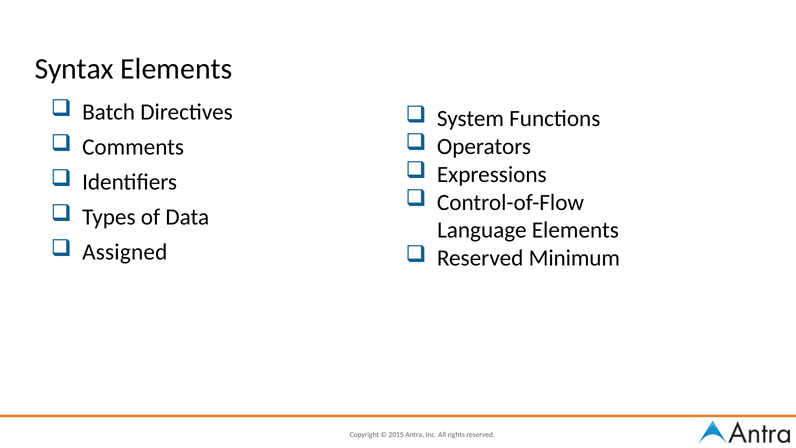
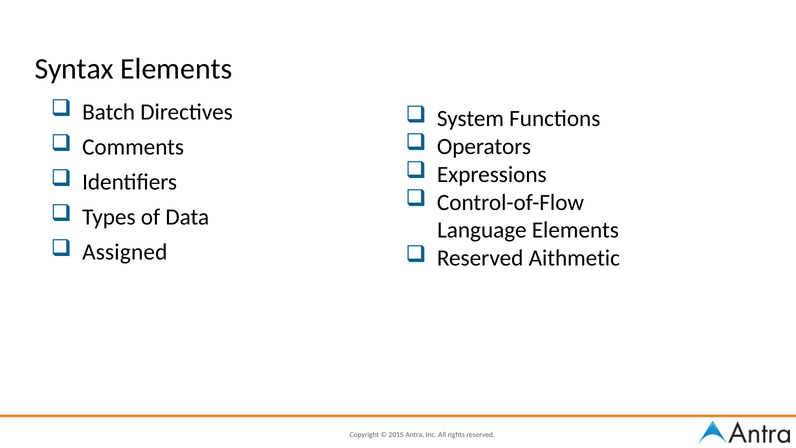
Minimum: Minimum -> Aithmetic
